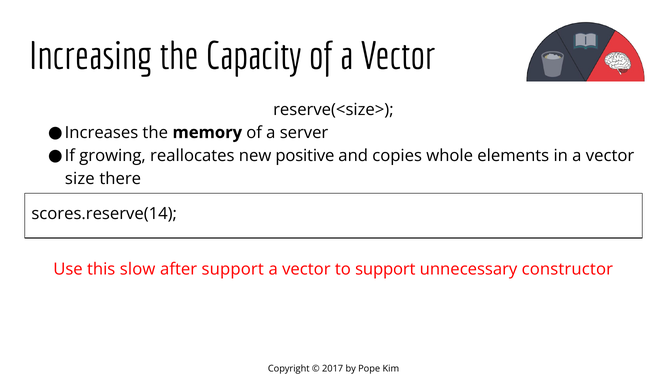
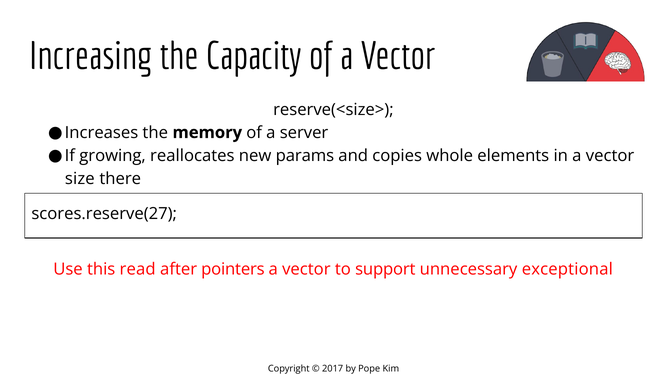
positive: positive -> params
scores.reserve(14: scores.reserve(14 -> scores.reserve(27
slow: slow -> read
after support: support -> pointers
constructor: constructor -> exceptional
